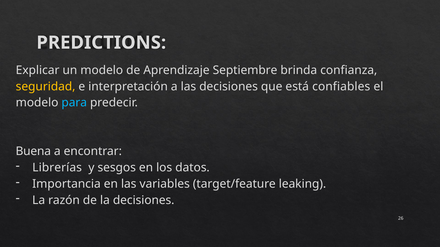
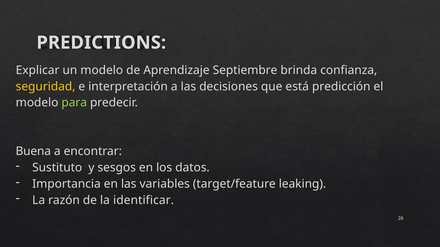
confiables: confiables -> predicción
para colour: light blue -> light green
Librerías: Librerías -> Sustituto
la decisiones: decisiones -> identificar
